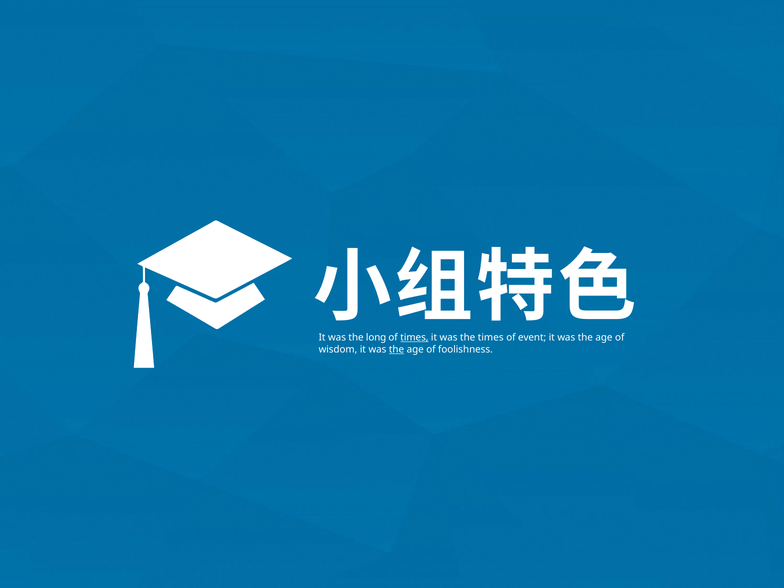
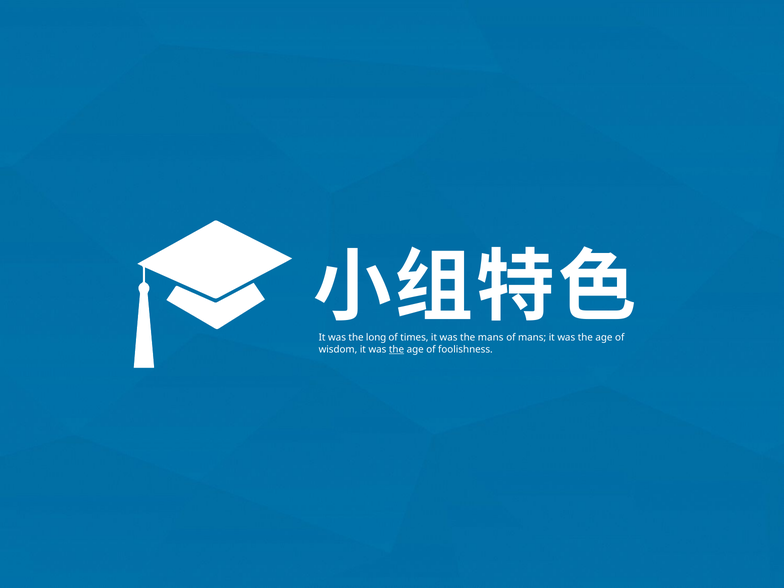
times at (414, 338) underline: present -> none
the times: times -> mans
of event: event -> mans
